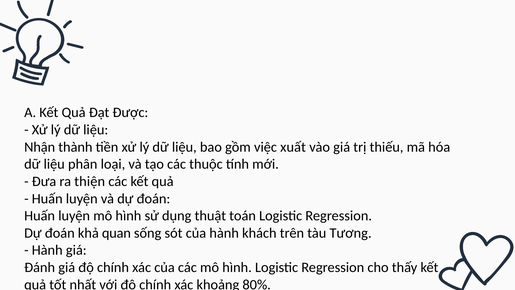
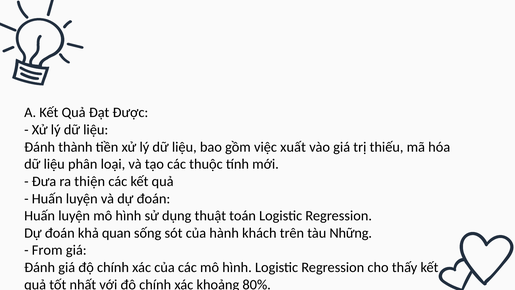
Nhận at (40, 147): Nhận -> Đánh
Tương: Tương -> Những
Hành at (47, 250): Hành -> From
